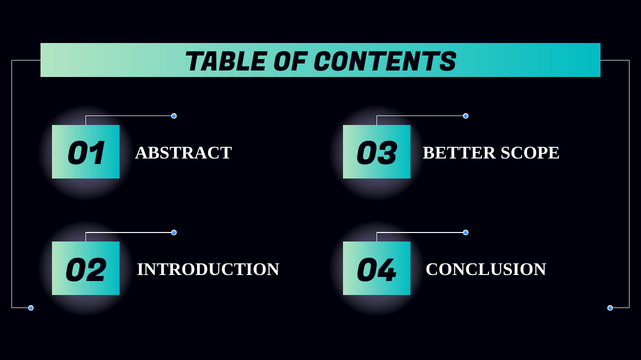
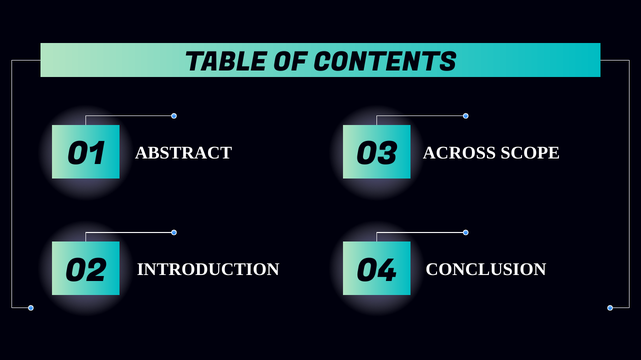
BETTER: BETTER -> ACROSS
